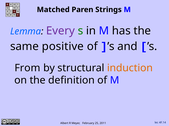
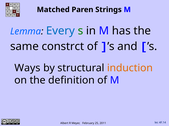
Every colour: purple -> blue
positive: positive -> constrct
From: From -> Ways
